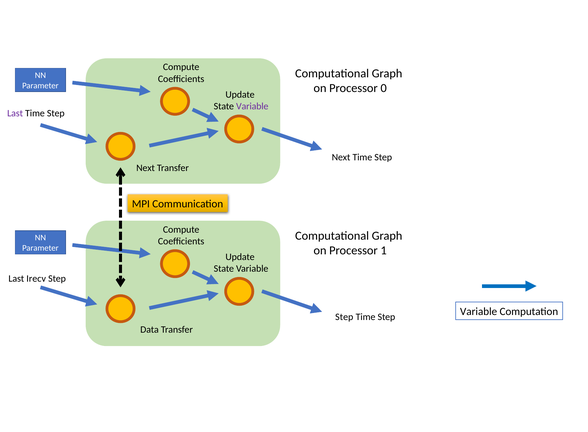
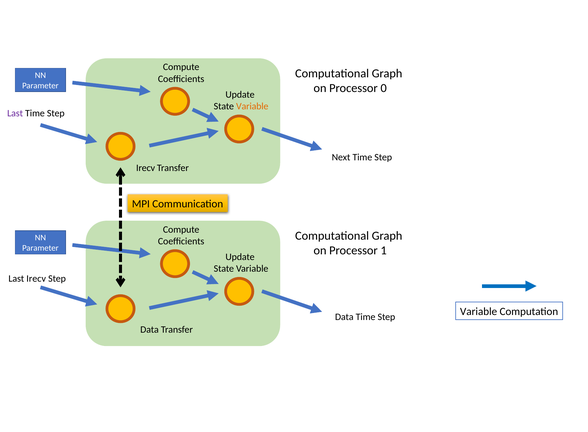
Variable at (252, 106) colour: purple -> orange
Next at (146, 168): Next -> Irecv
Step at (344, 317): Step -> Data
